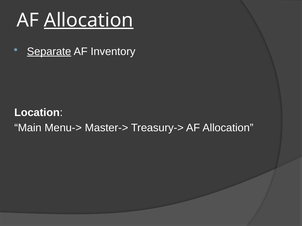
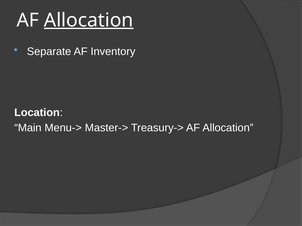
Separate underline: present -> none
